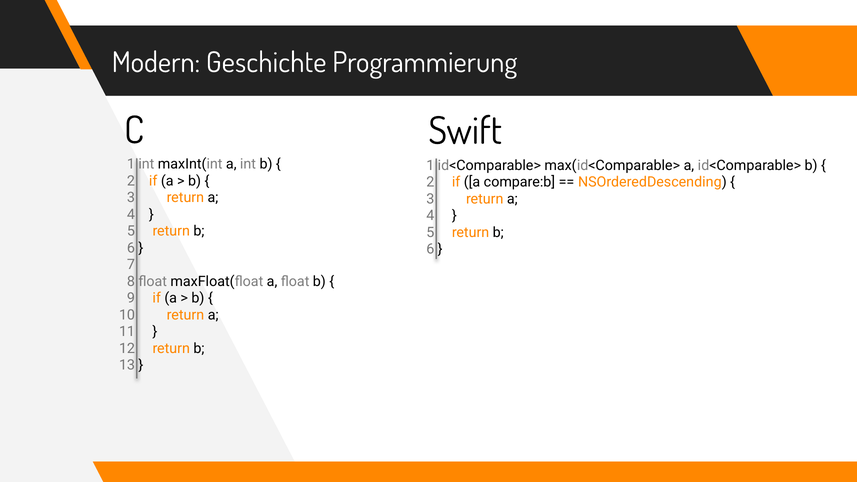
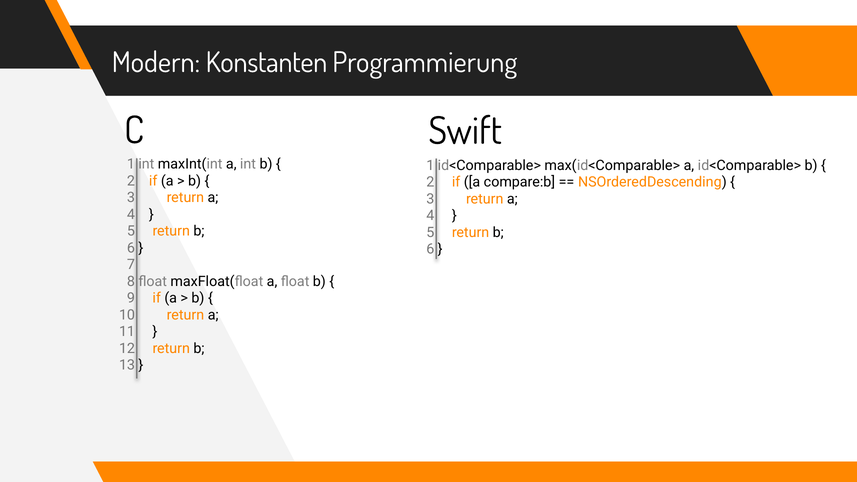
Geschichte: Geschichte -> Konstanten
